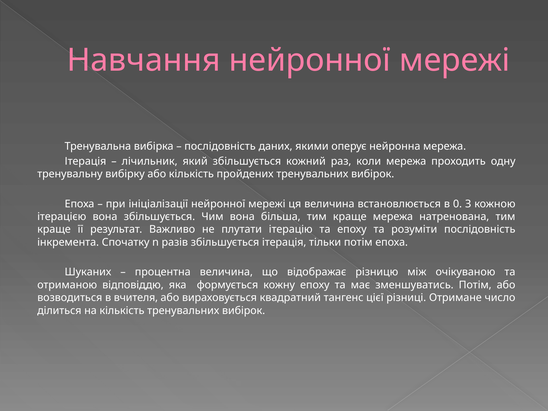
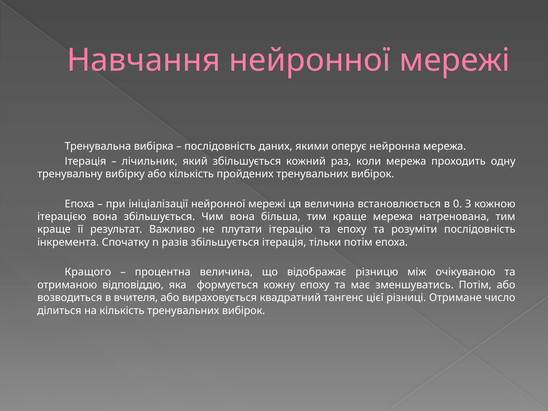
Шуканих: Шуканих -> Кращого
